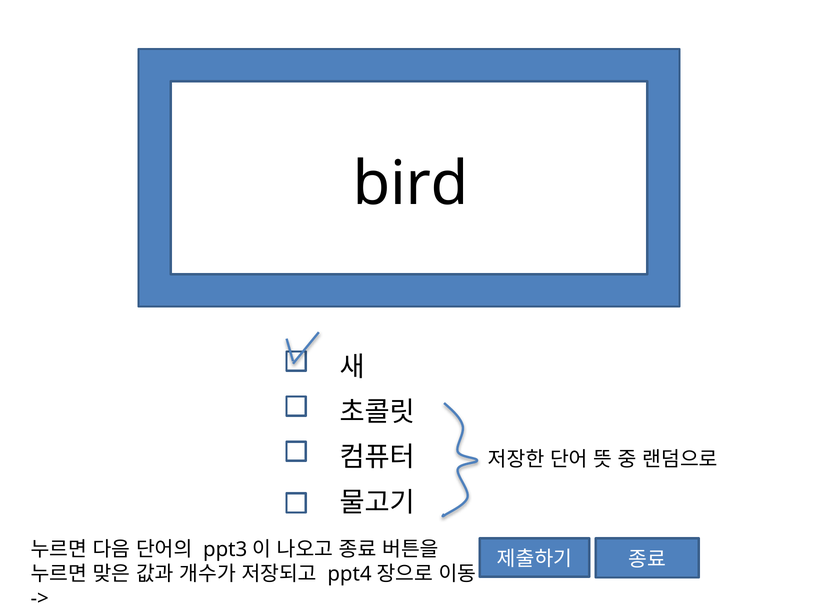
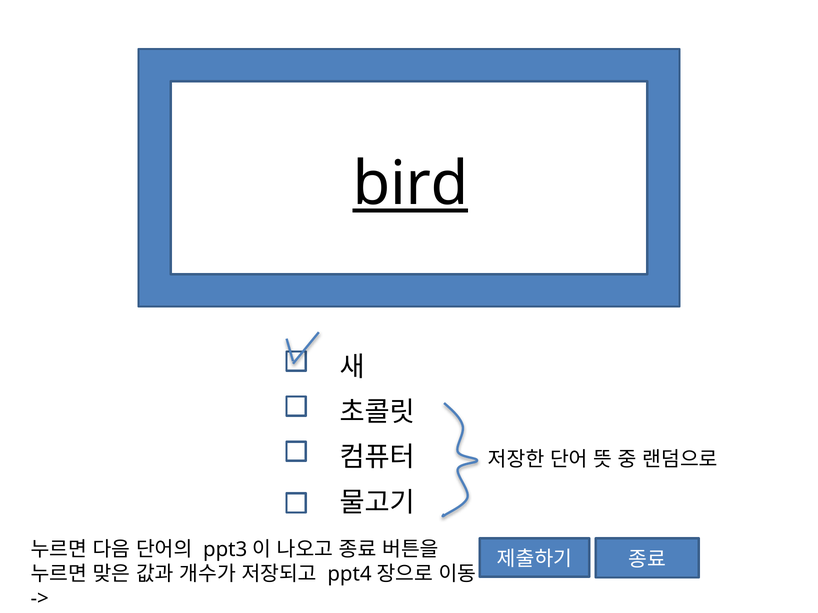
bird underline: none -> present
